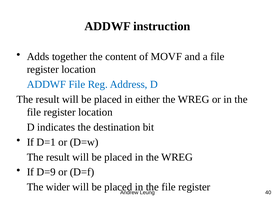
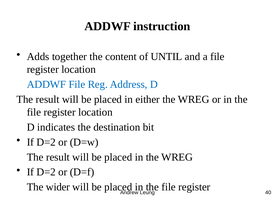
MOVF: MOVF -> UNTIL
D=1 at (46, 142): D=1 -> D=2
D=9 at (46, 172): D=9 -> D=2
